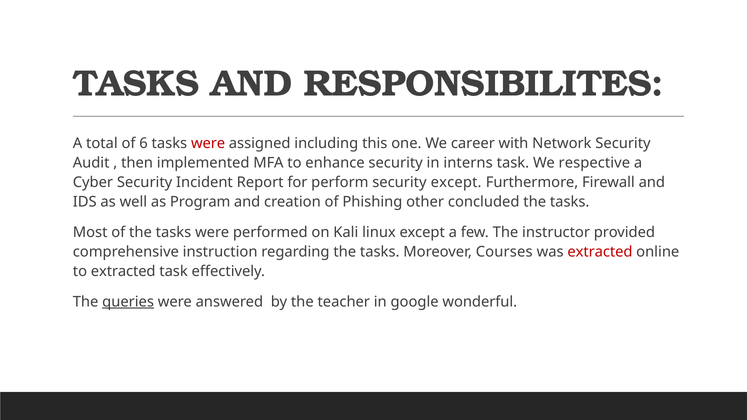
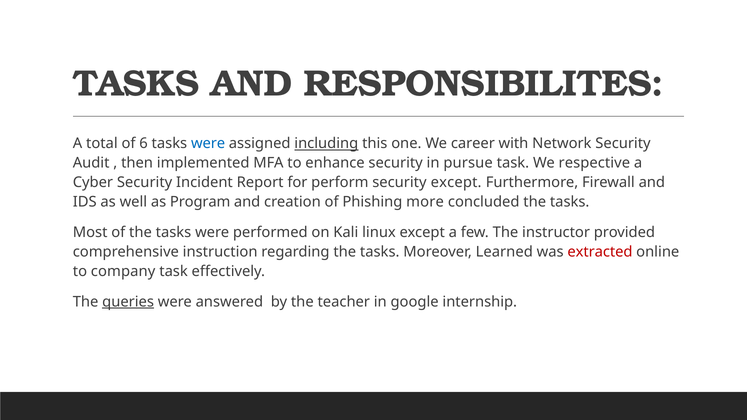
were at (208, 144) colour: red -> blue
including underline: none -> present
interns: interns -> pursue
other: other -> more
Courses: Courses -> Learned
to extracted: extracted -> company
wonderful: wonderful -> internship
